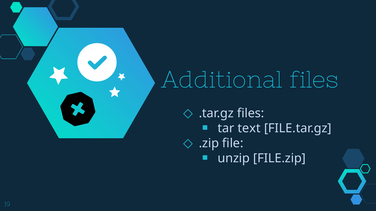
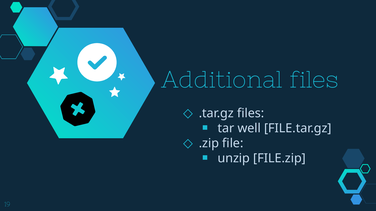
text: text -> well
